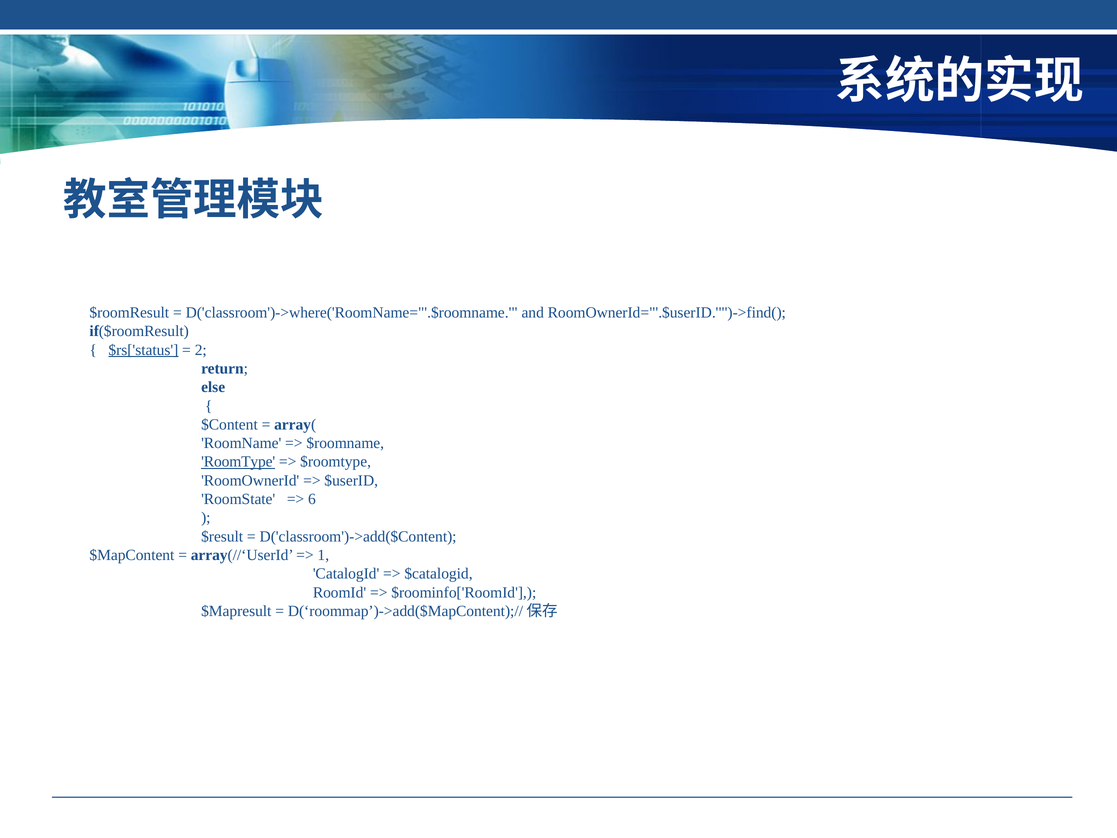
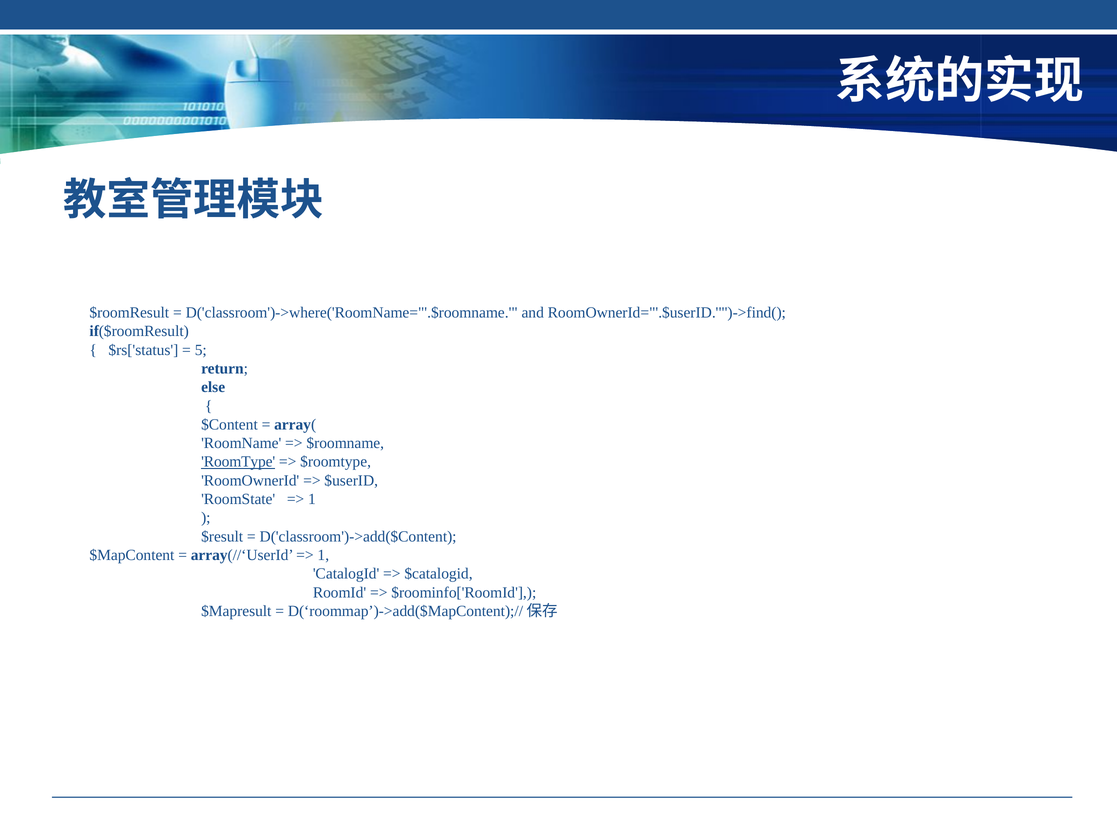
$rs['status underline: present -> none
2: 2 -> 5
6 at (312, 499): 6 -> 1
